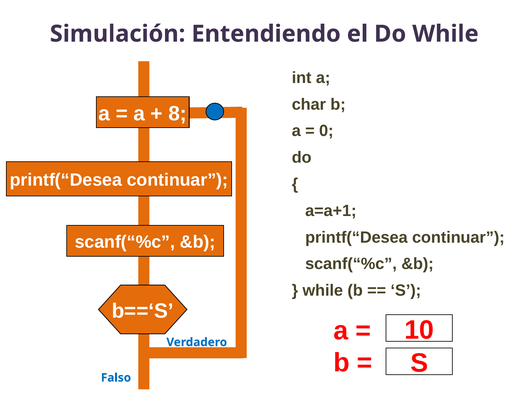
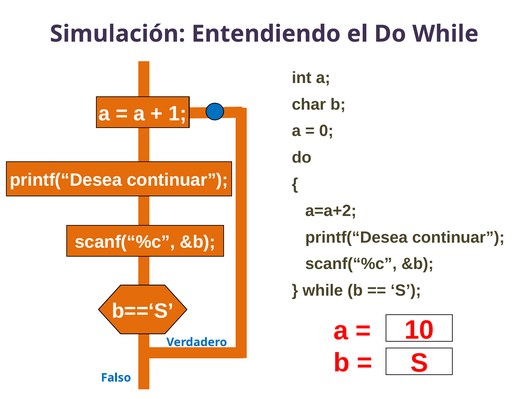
8: 8 -> 1
a=a+1: a=a+1 -> a=a+2
